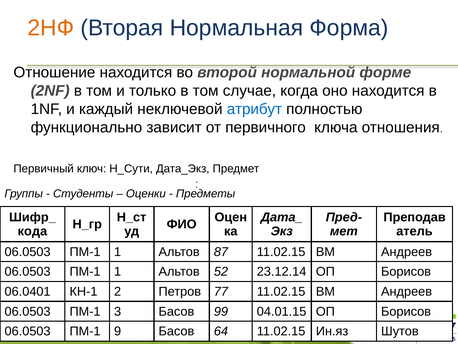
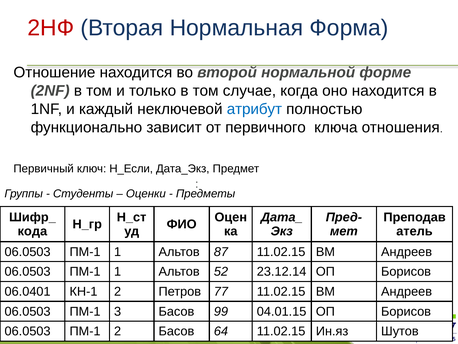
2НФ colour: orange -> red
Н_Сути: Н_Сути -> Н_Если
ПМ-1 9: 9 -> 2
